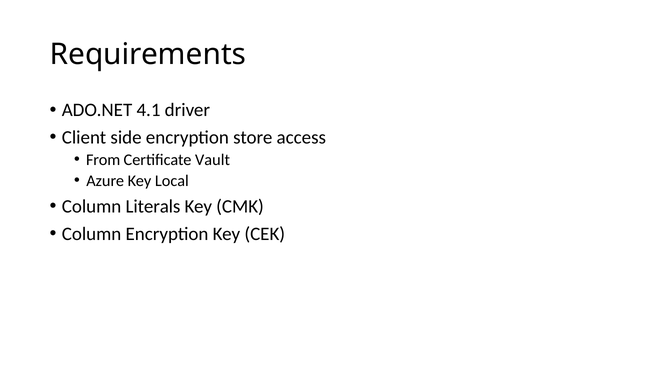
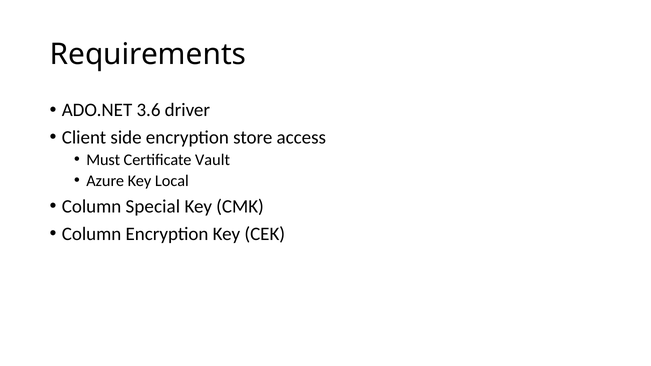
4.1: 4.1 -> 3.6
From: From -> Must
Literals: Literals -> Special
